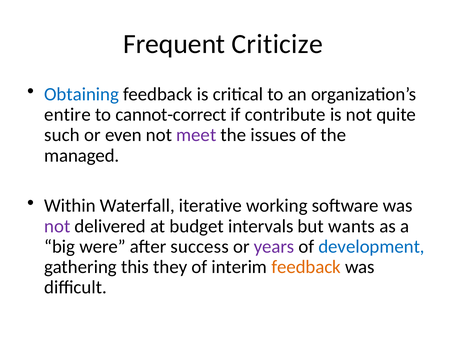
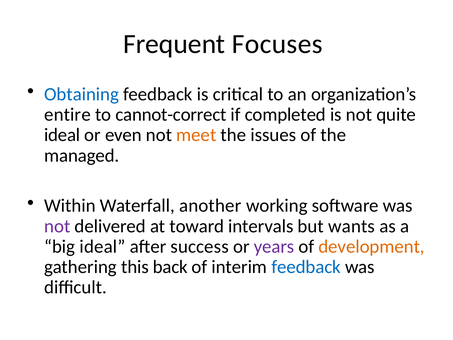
Criticize: Criticize -> Focuses
contribute: contribute -> completed
such at (62, 135): such -> ideal
meet colour: purple -> orange
iterative: iterative -> another
budget: budget -> toward
big were: were -> ideal
development colour: blue -> orange
they: they -> back
feedback at (306, 267) colour: orange -> blue
